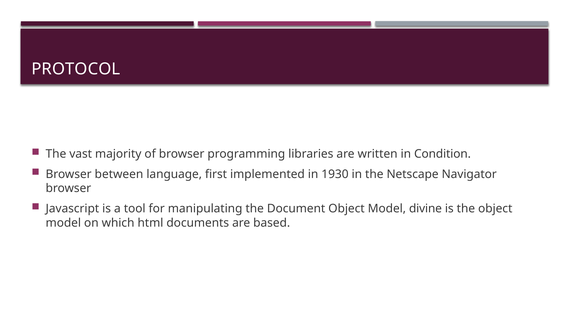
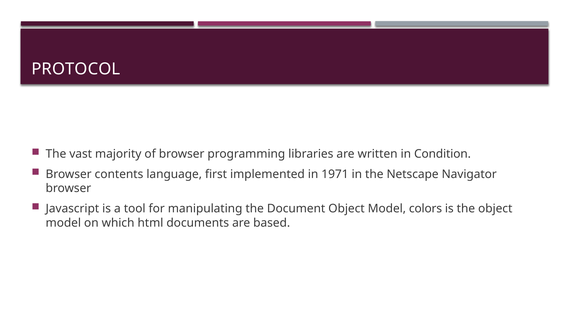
between: between -> contents
1930: 1930 -> 1971
divine: divine -> colors
